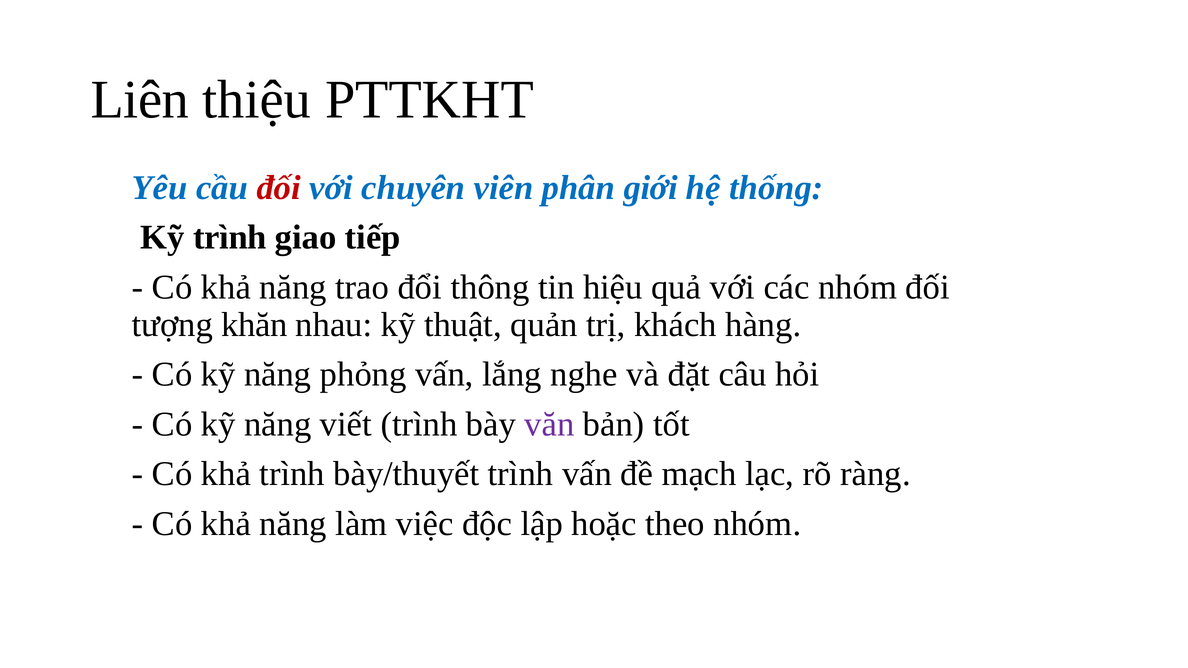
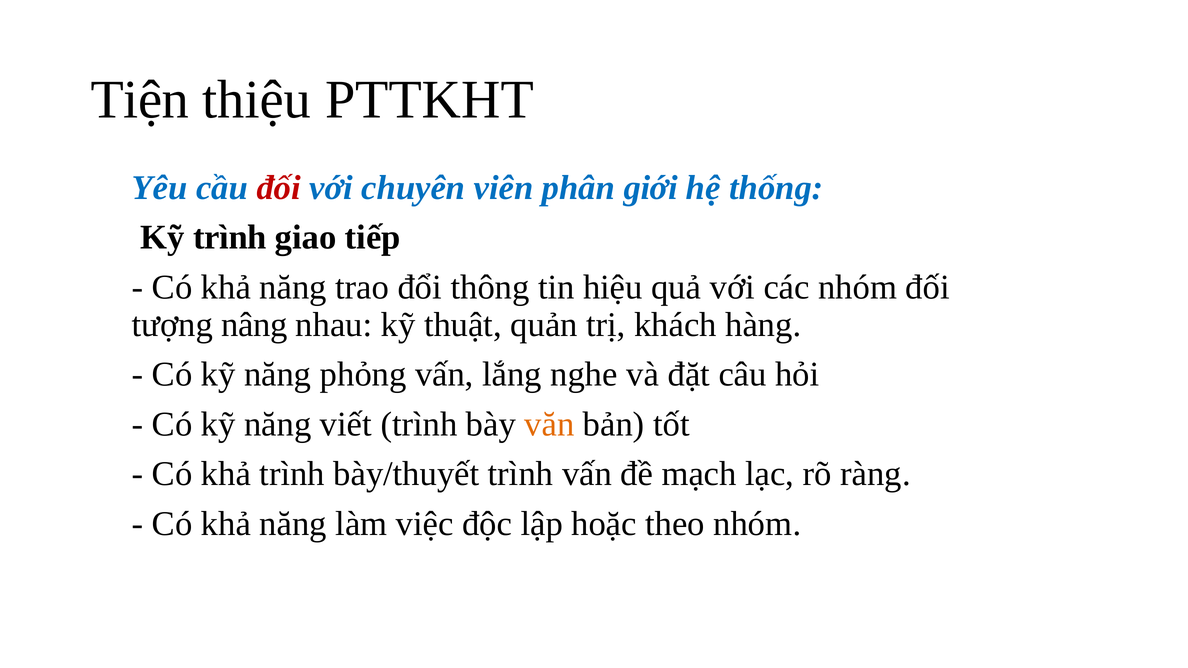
Liên: Liên -> Tiện
khăn: khăn -> nâng
văn colour: purple -> orange
